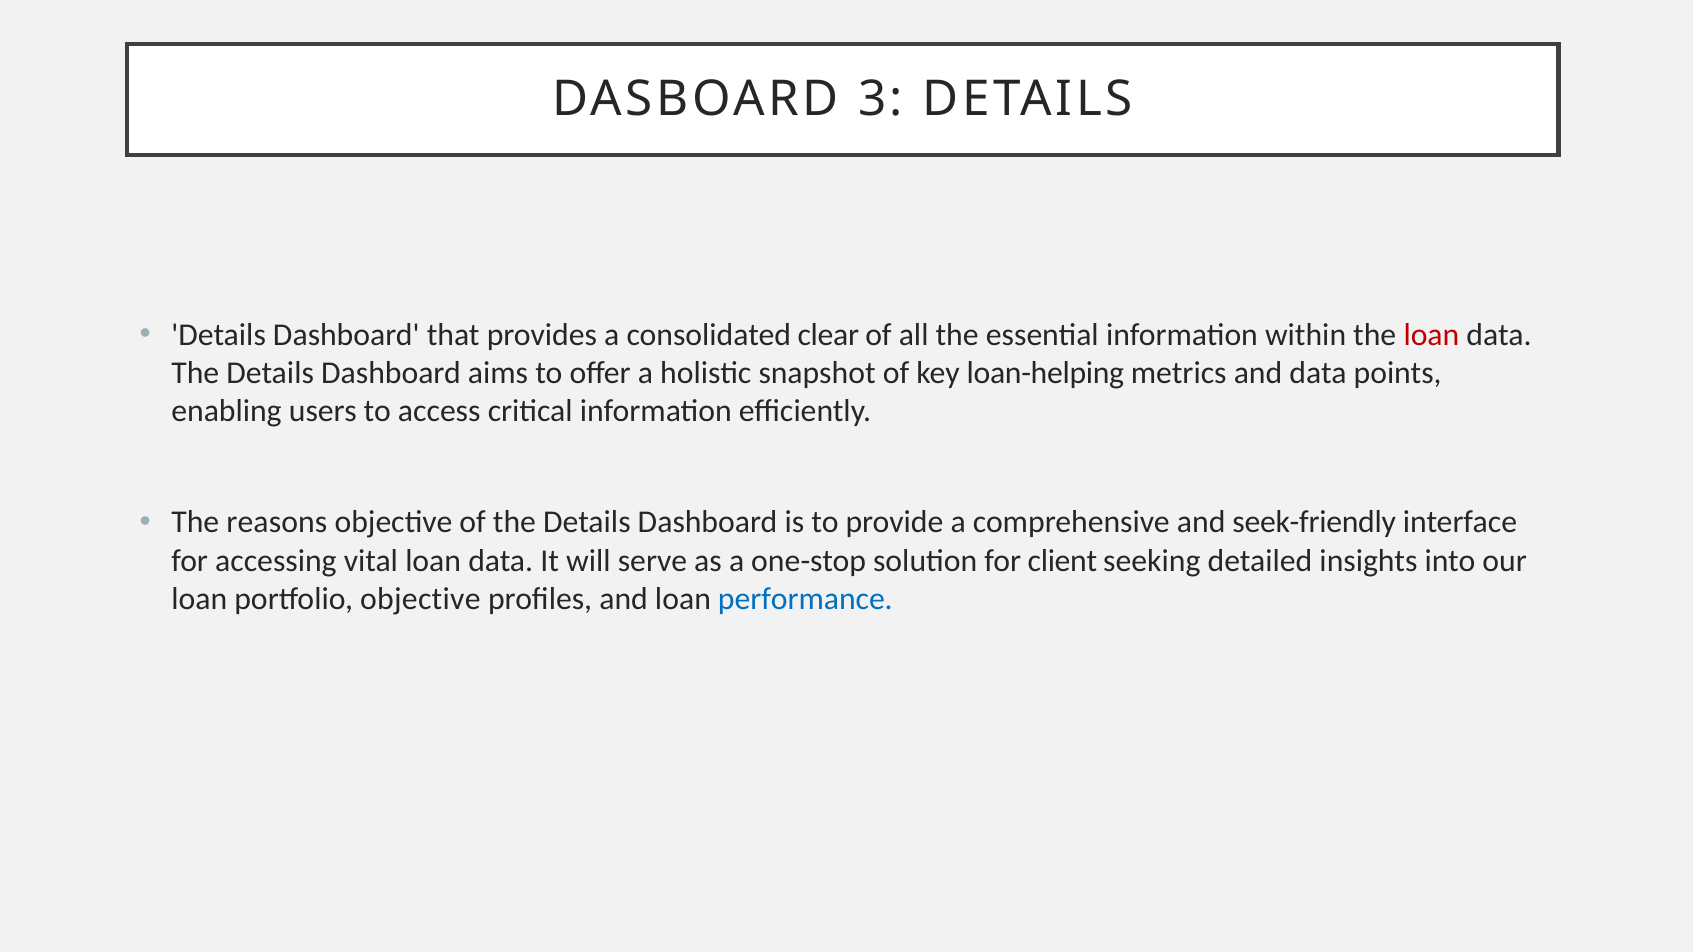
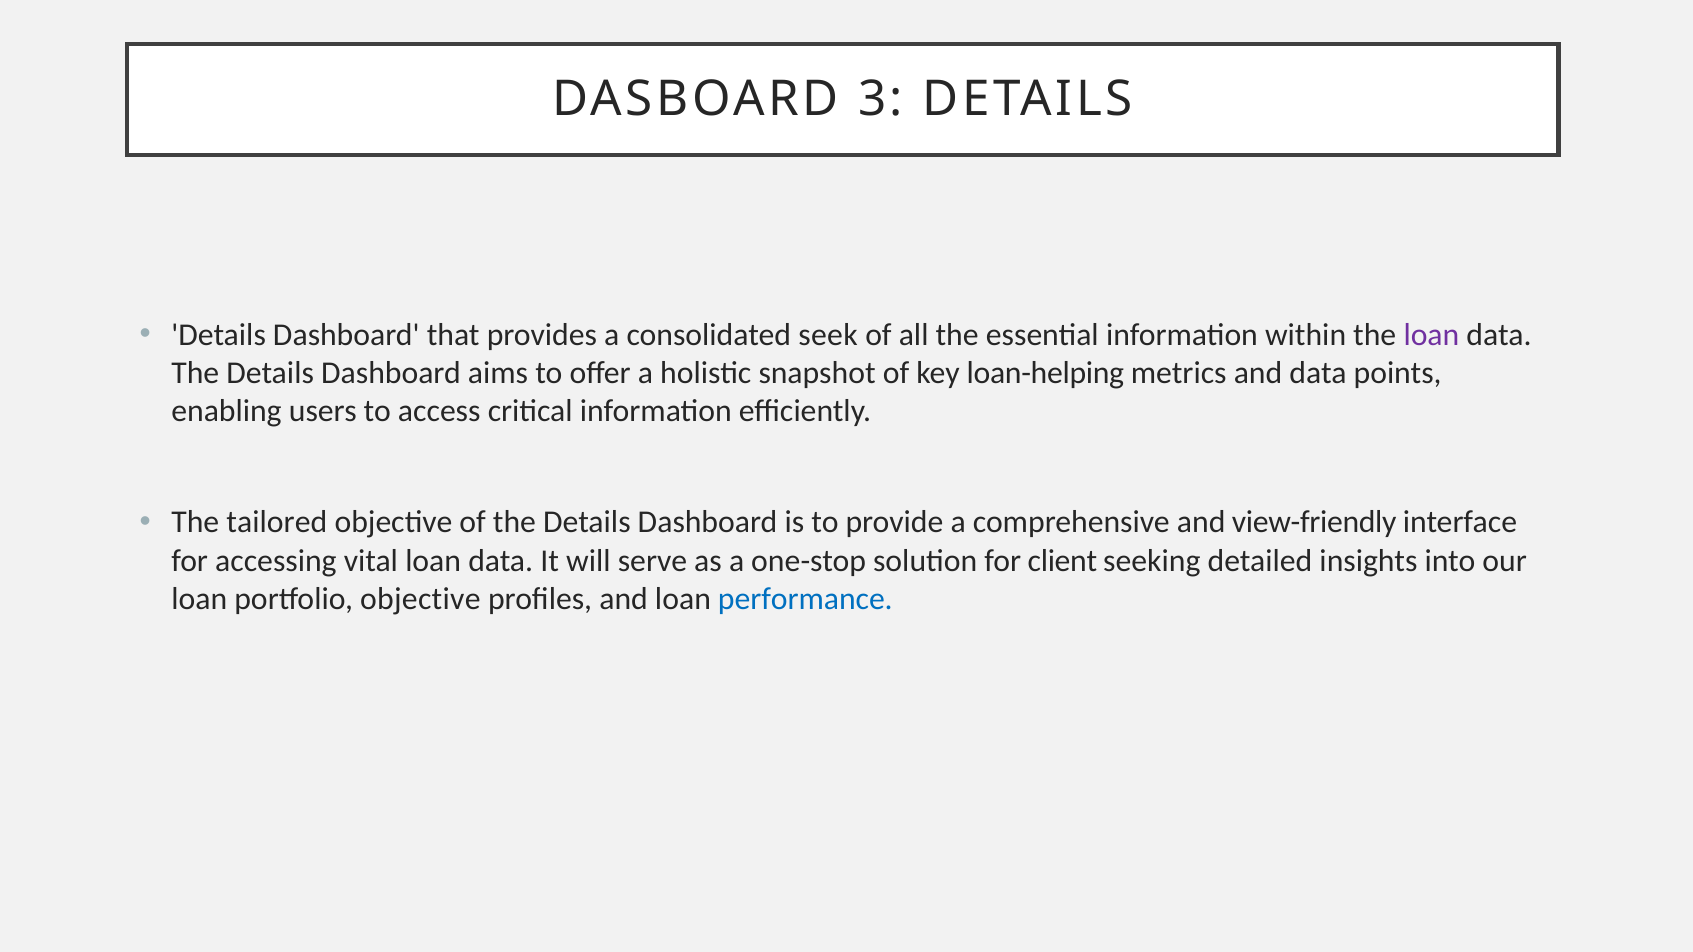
clear: clear -> seek
loan at (1431, 335) colour: red -> purple
reasons: reasons -> tailored
seek-friendly: seek-friendly -> view-friendly
